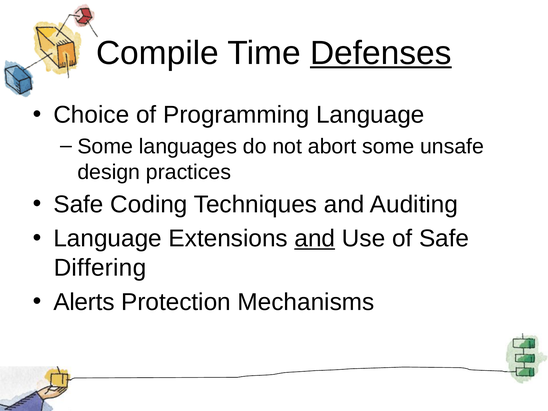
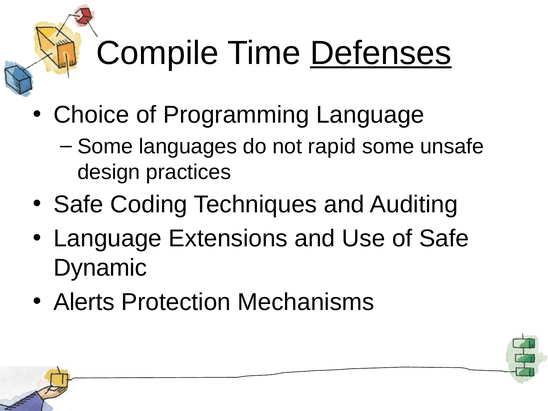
abort: abort -> rapid
and at (315, 239) underline: present -> none
Differing: Differing -> Dynamic
